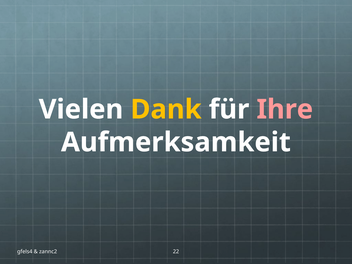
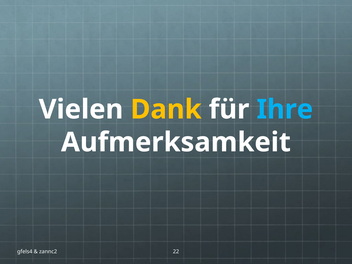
Ihre colour: pink -> light blue
